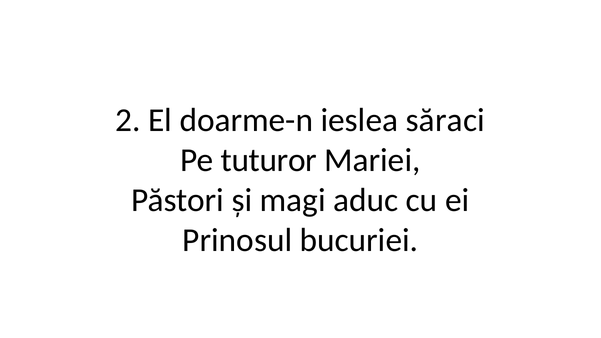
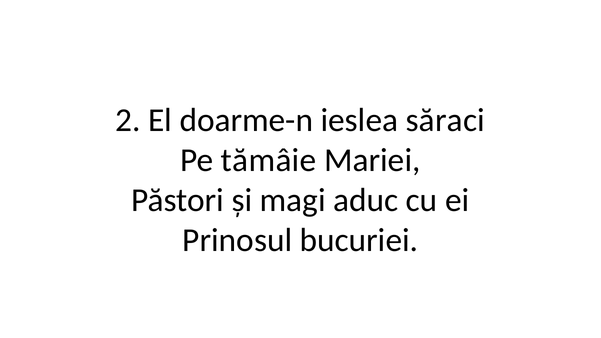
tuturor: tuturor -> tămâie
